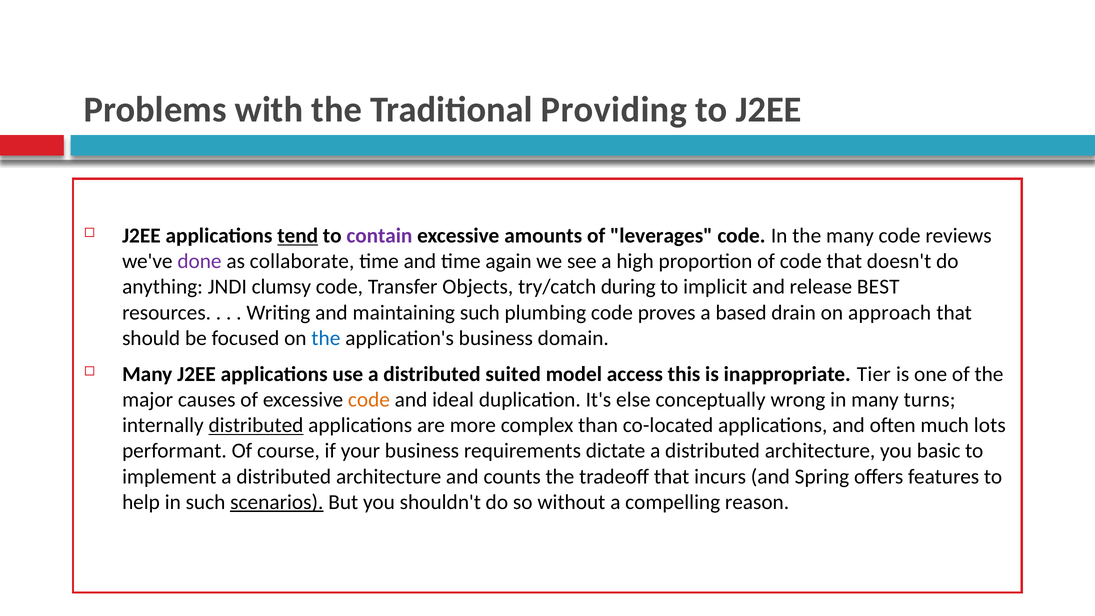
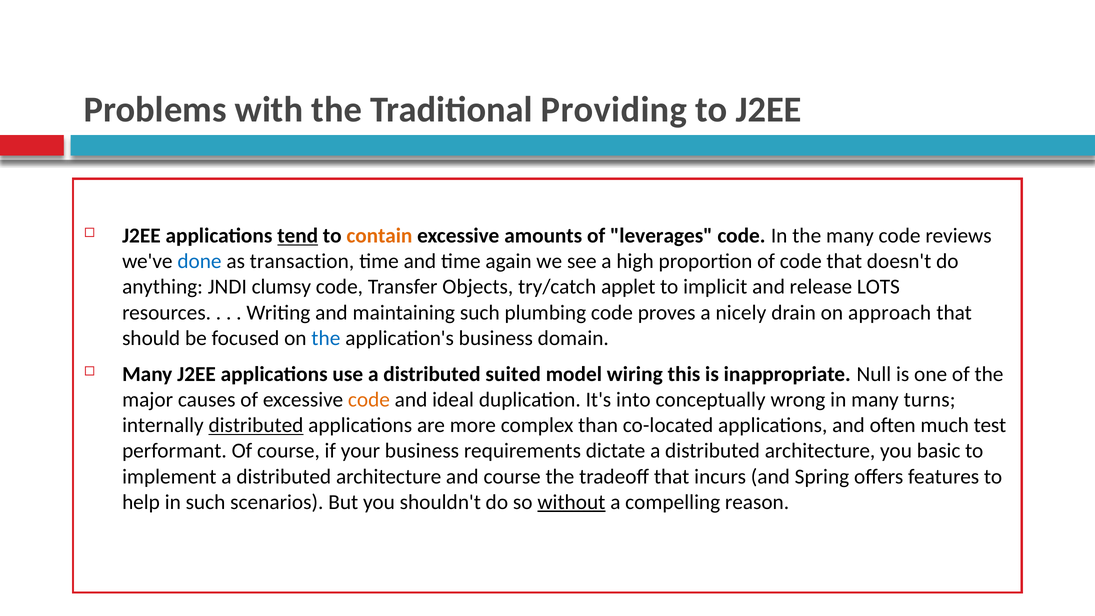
contain colour: purple -> orange
done colour: purple -> blue
collaborate: collaborate -> transaction
during: during -> applet
BEST: BEST -> LOTS
based: based -> nicely
access: access -> wiring
Tier: Tier -> Null
else: else -> into
lots: lots -> test
and counts: counts -> course
scenarios underline: present -> none
without underline: none -> present
